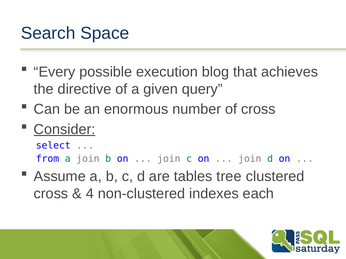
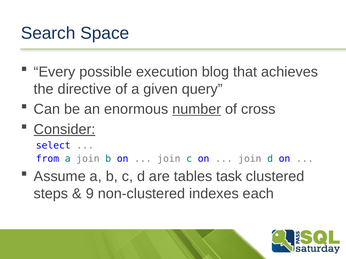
number underline: none -> present
tree: tree -> task
cross at (51, 194): cross -> steps
4: 4 -> 9
